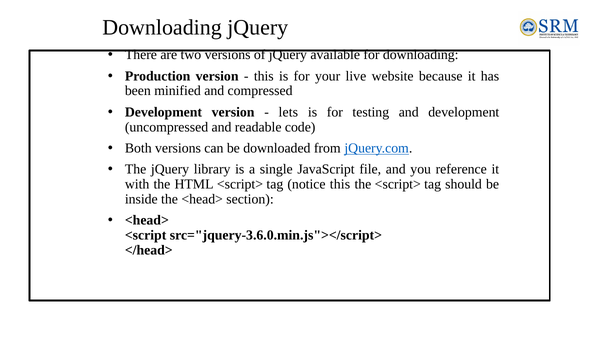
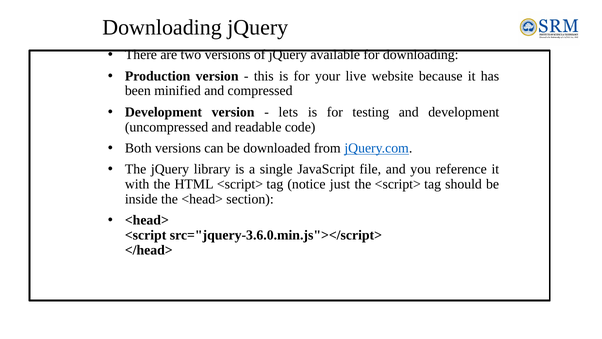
notice this: this -> just
